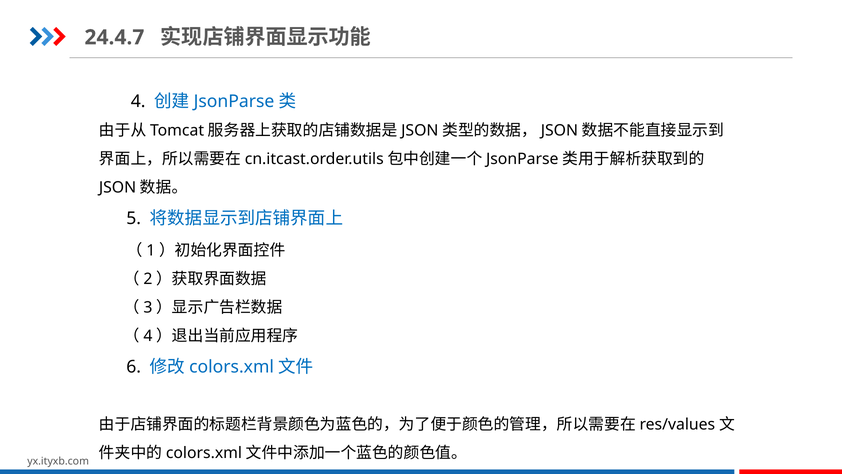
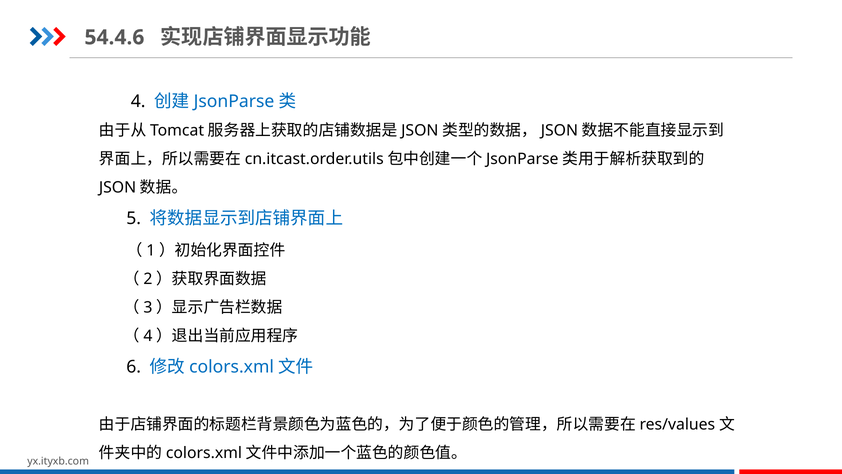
24.4.7: 24.4.7 -> 54.4.6
